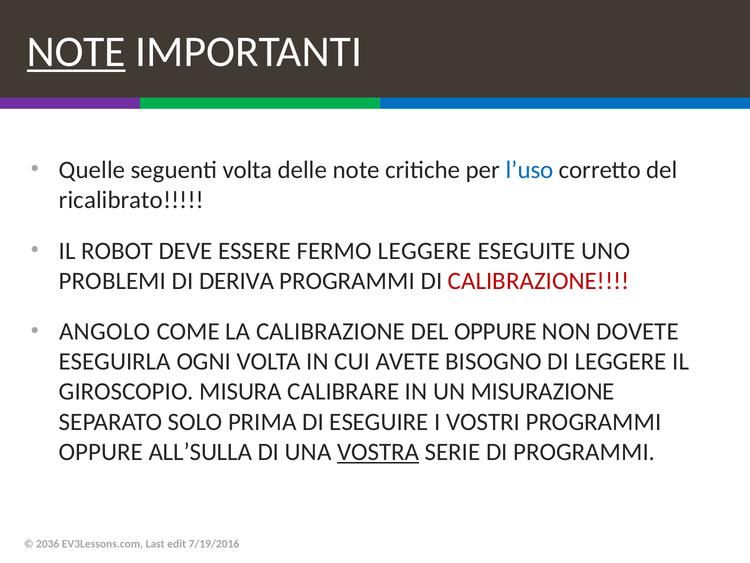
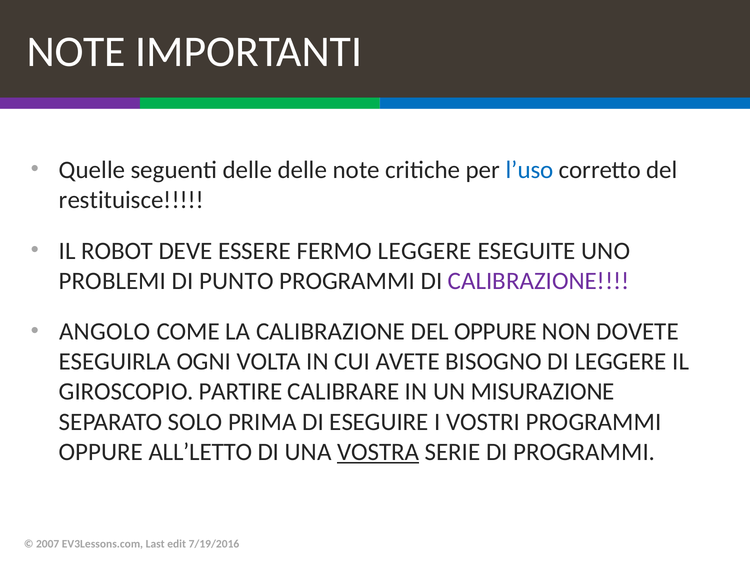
NOTE at (76, 52) underline: present -> none
seguenti volta: volta -> delle
ricalibrato: ricalibrato -> restituisce
DERIVA: DERIVA -> PUNTO
CALIBRAZIONE at (539, 281) colour: red -> purple
MISURA: MISURA -> PARTIRE
ALL’SULLA: ALL’SULLA -> ALL’LETTO
2036: 2036 -> 2007
